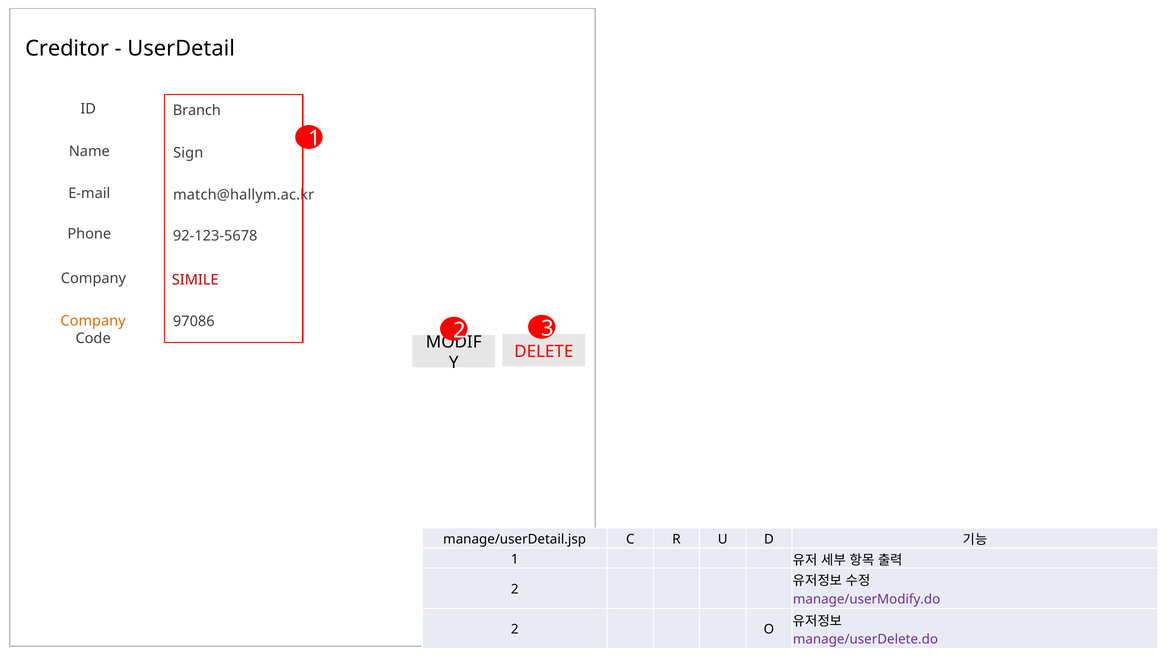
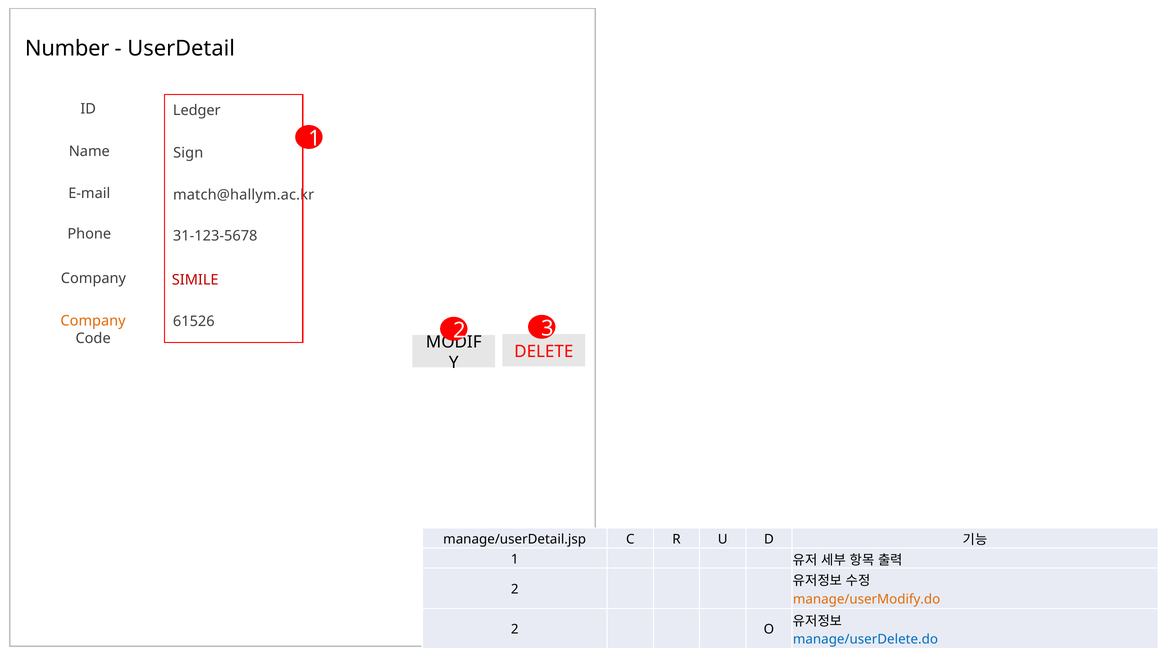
Creditor: Creditor -> Number
Branch: Branch -> Ledger
92-123-5678: 92-123-5678 -> 31-123-5678
97086: 97086 -> 61526
manage/userModify.do colour: purple -> orange
manage/userDelete.do colour: purple -> blue
